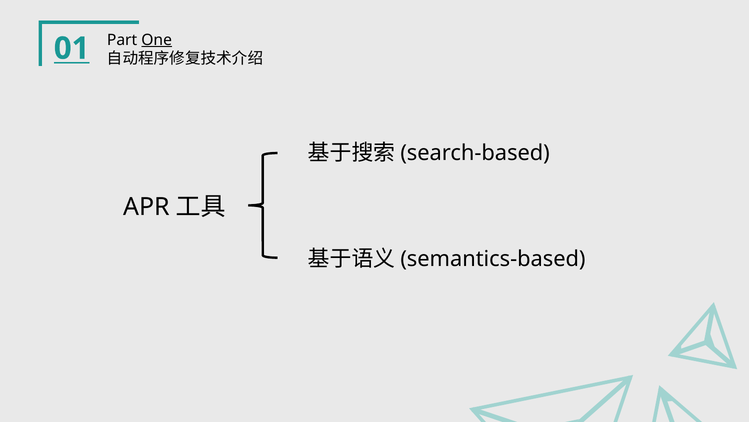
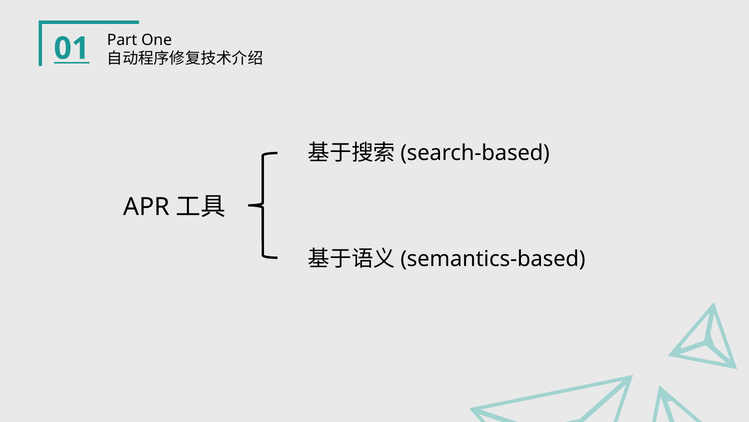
One underline: present -> none
